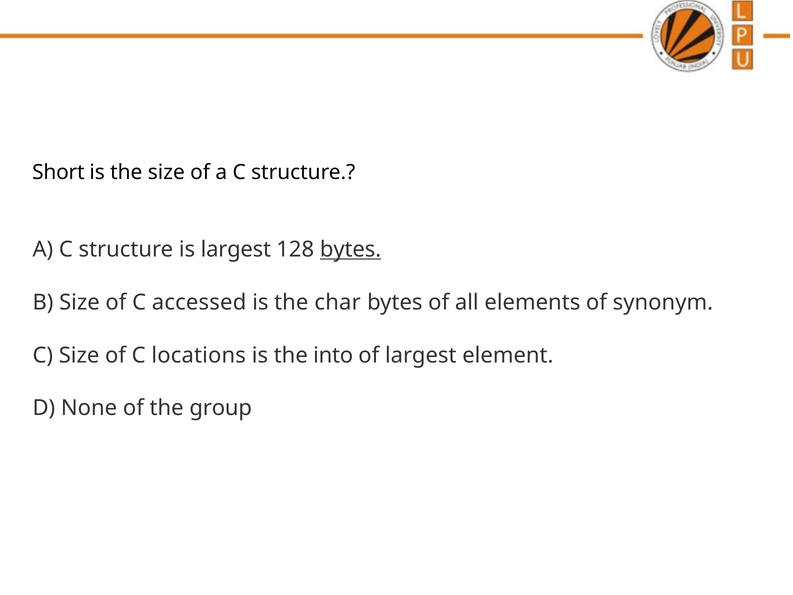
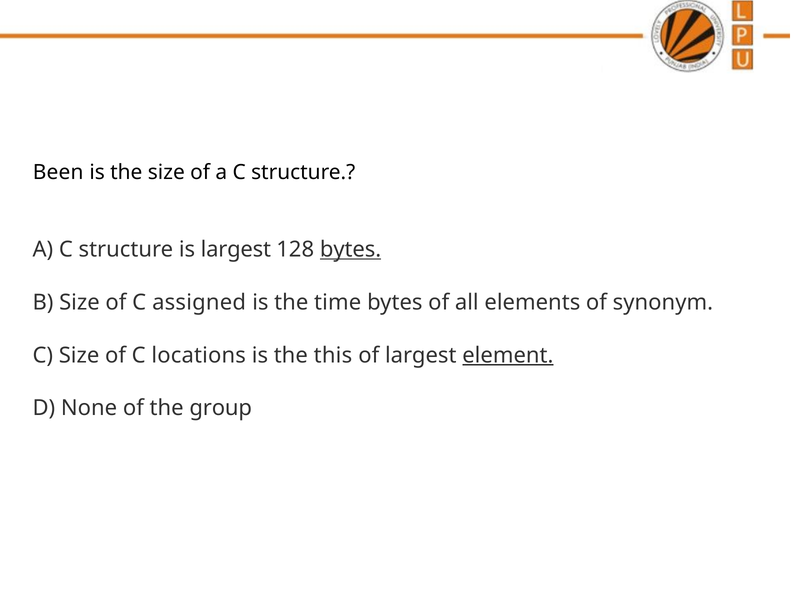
Short: Short -> Been
accessed: accessed -> assigned
char: char -> time
into: into -> this
element underline: none -> present
